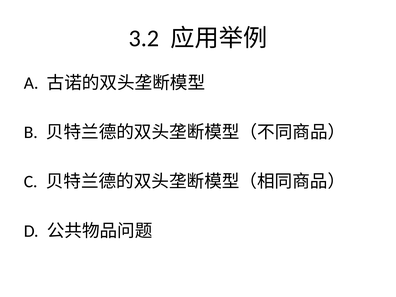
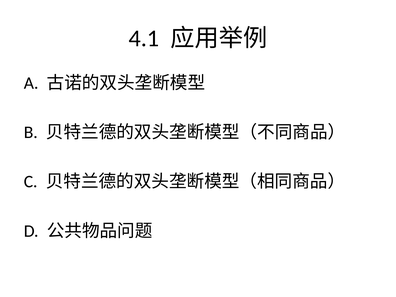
3.2: 3.2 -> 4.1
